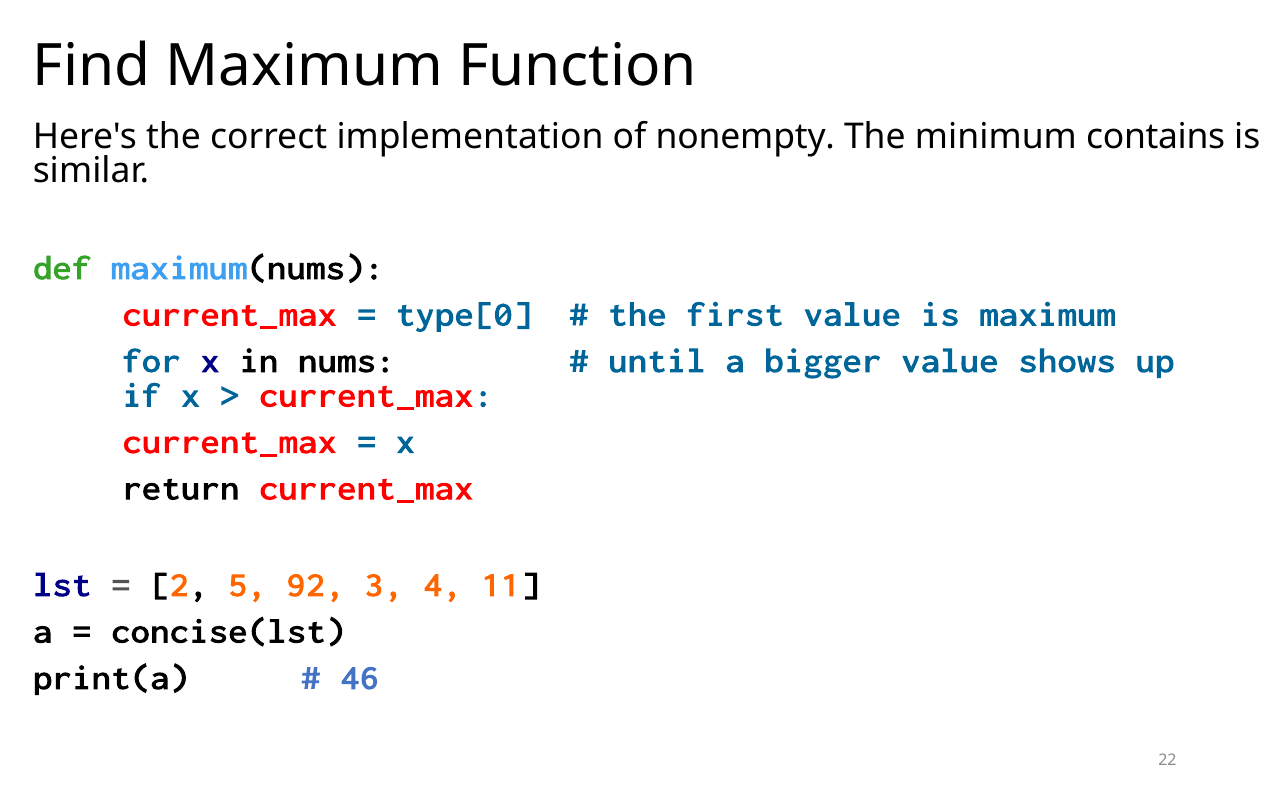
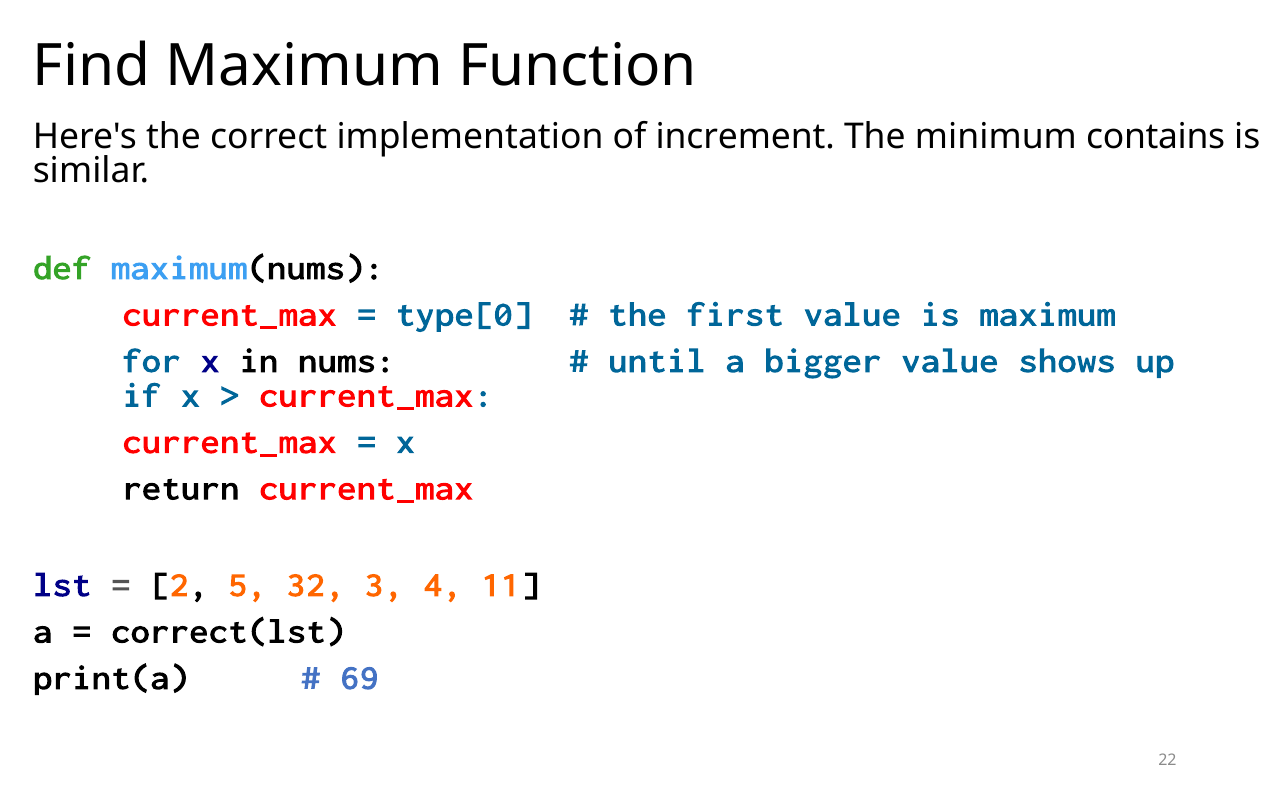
nonempty: nonempty -> increment
92: 92 -> 32
concise(lst: concise(lst -> correct(lst
46: 46 -> 69
